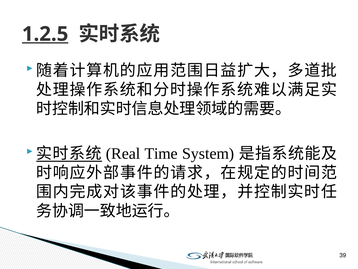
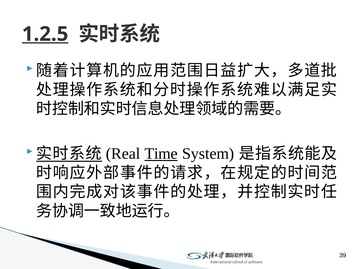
Time underline: none -> present
